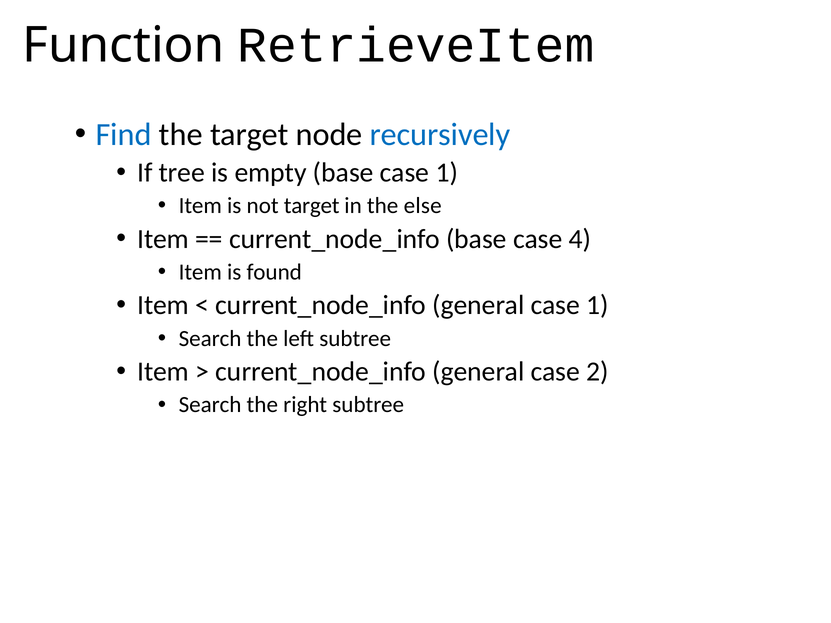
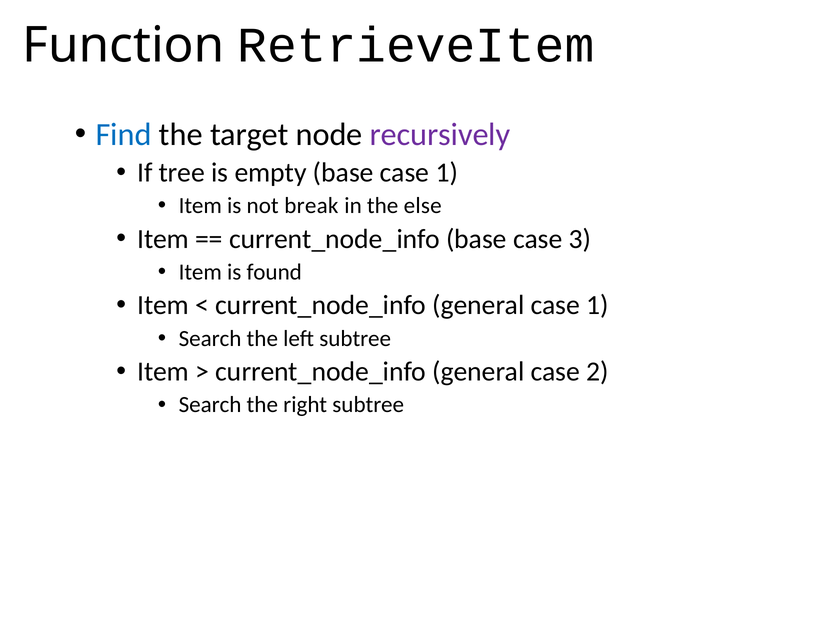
recursively colour: blue -> purple
not target: target -> break
4: 4 -> 3
